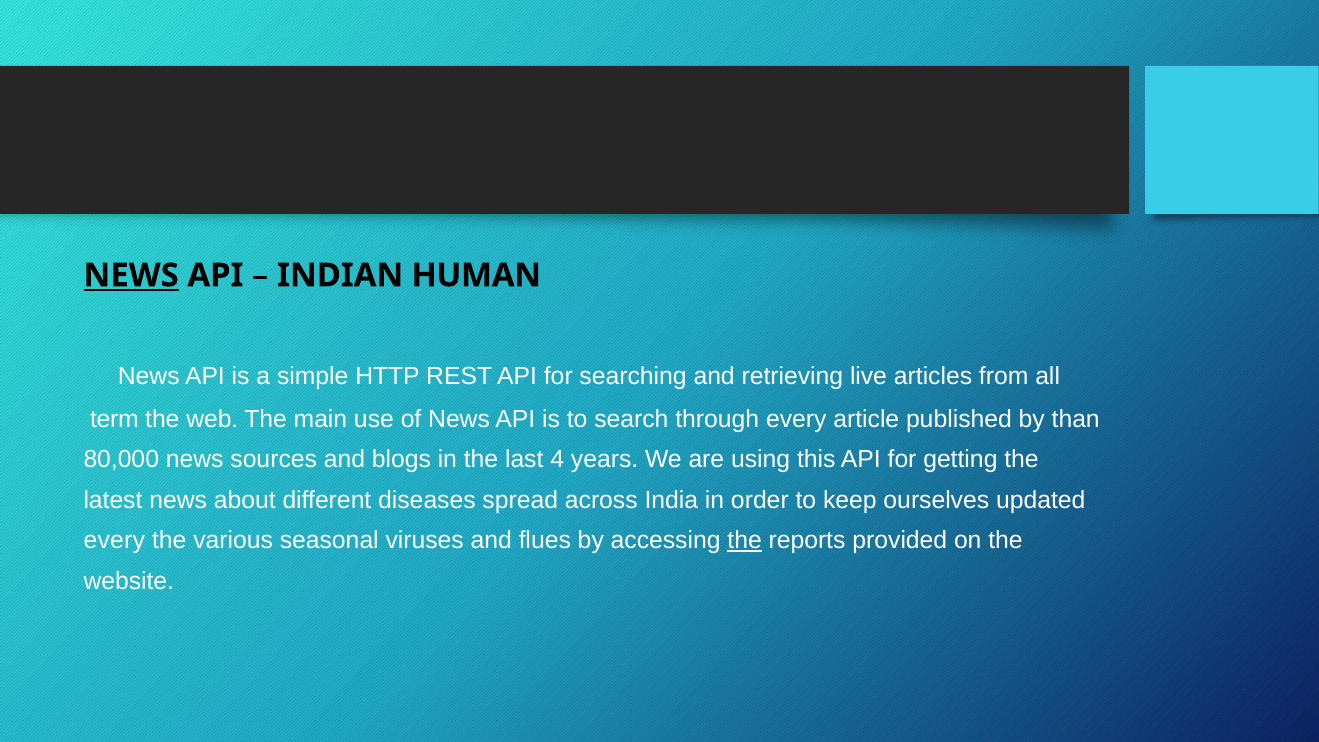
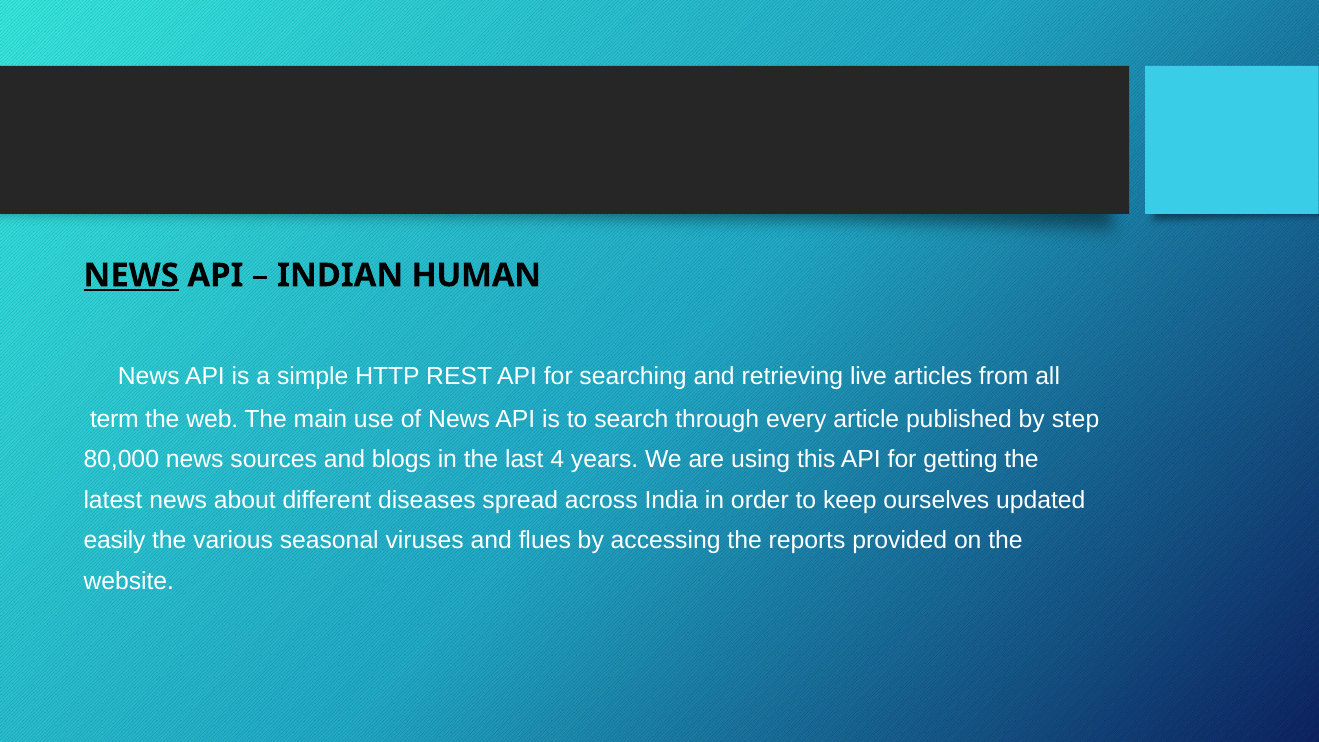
than: than -> step
every at (114, 540): every -> easily
the at (745, 540) underline: present -> none
